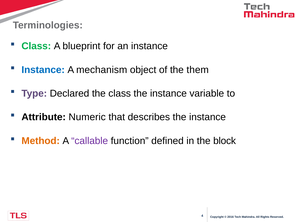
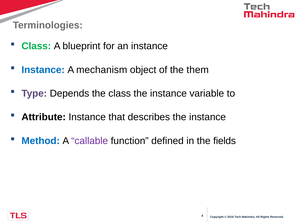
Declared: Declared -> Depends
Attribute Numeric: Numeric -> Instance
Method colour: orange -> blue
block: block -> fields
